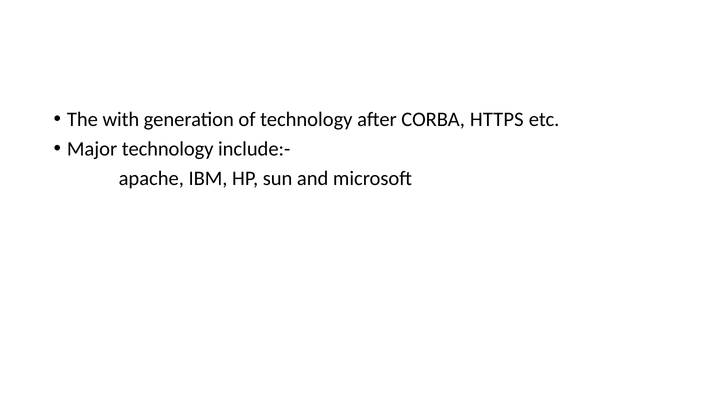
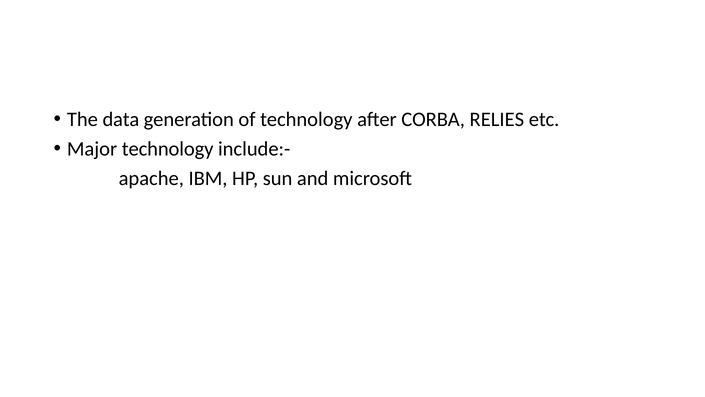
with: with -> data
HTTPS: HTTPS -> RELIES
